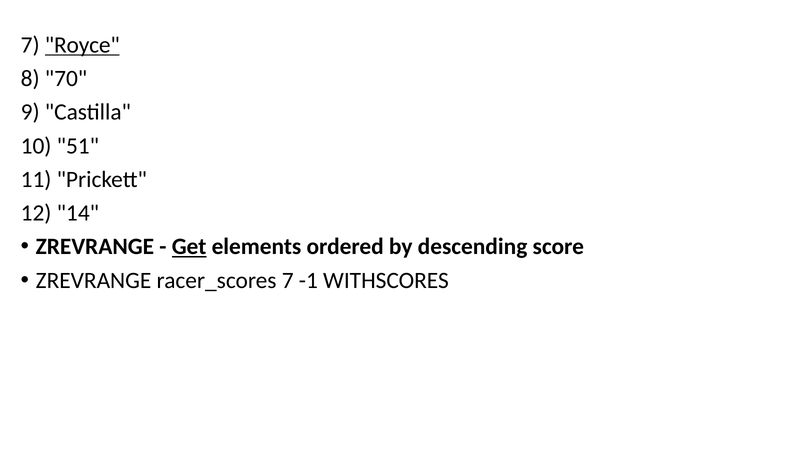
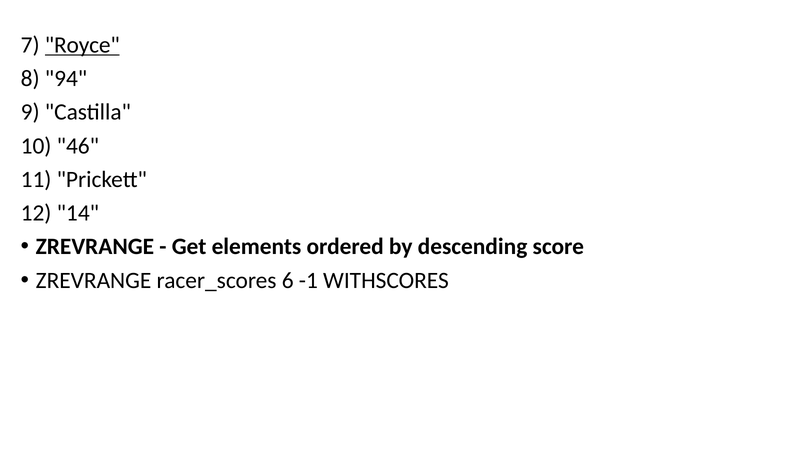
70: 70 -> 94
51: 51 -> 46
Get underline: present -> none
racer_scores 7: 7 -> 6
